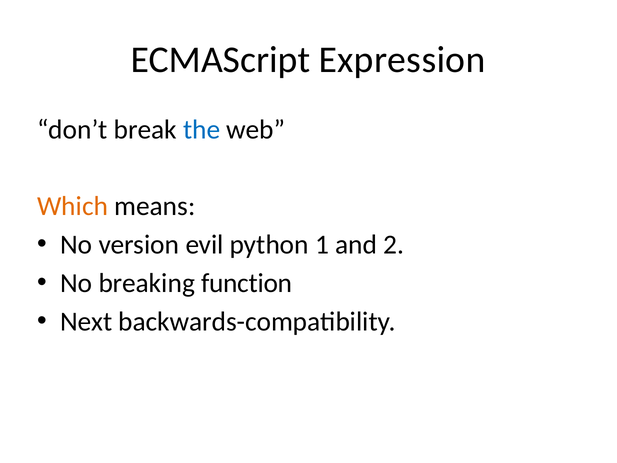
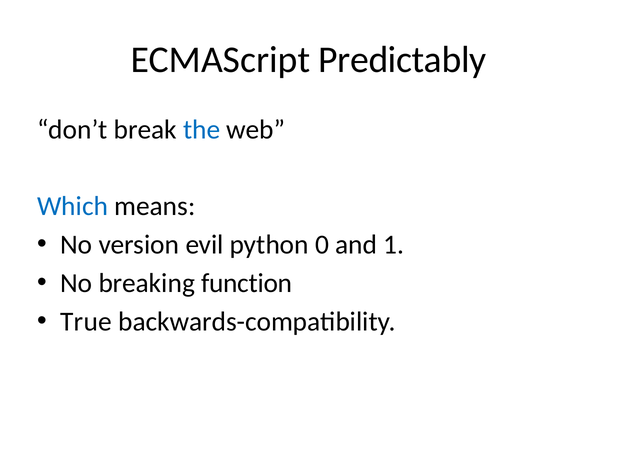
Expression: Expression -> Predictably
Which colour: orange -> blue
1: 1 -> 0
2: 2 -> 1
Next: Next -> True
